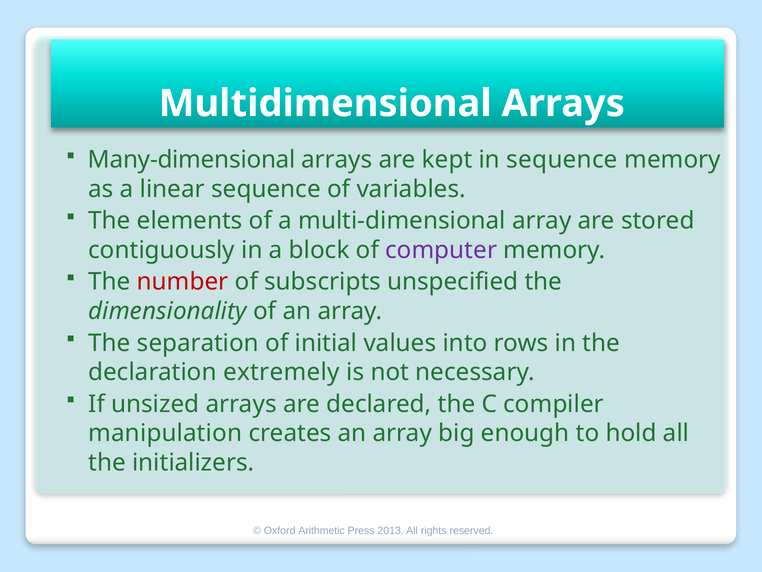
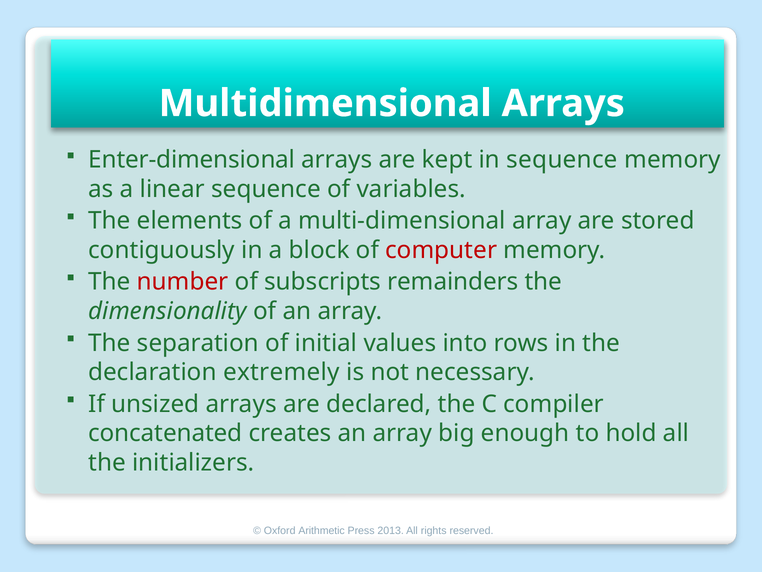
Many-dimensional: Many-dimensional -> Enter-dimensional
computer colour: purple -> red
unspecified: unspecified -> remainders
manipulation: manipulation -> concatenated
